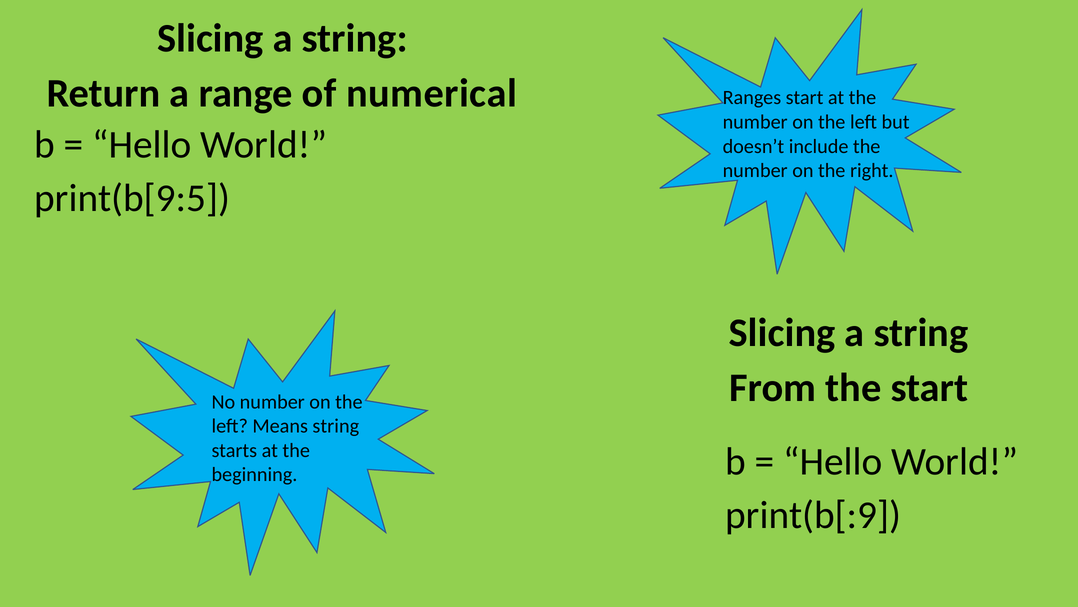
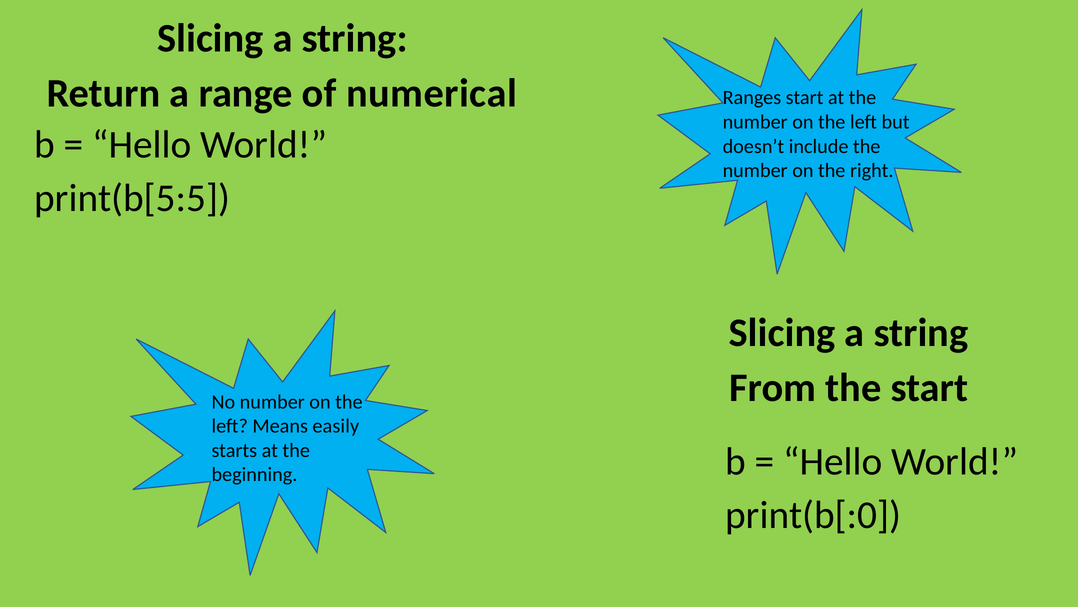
print(b[9:5: print(b[9:5 -> print(b[5:5
Means string: string -> easily
print(b[:9: print(b[:9 -> print(b[:0
